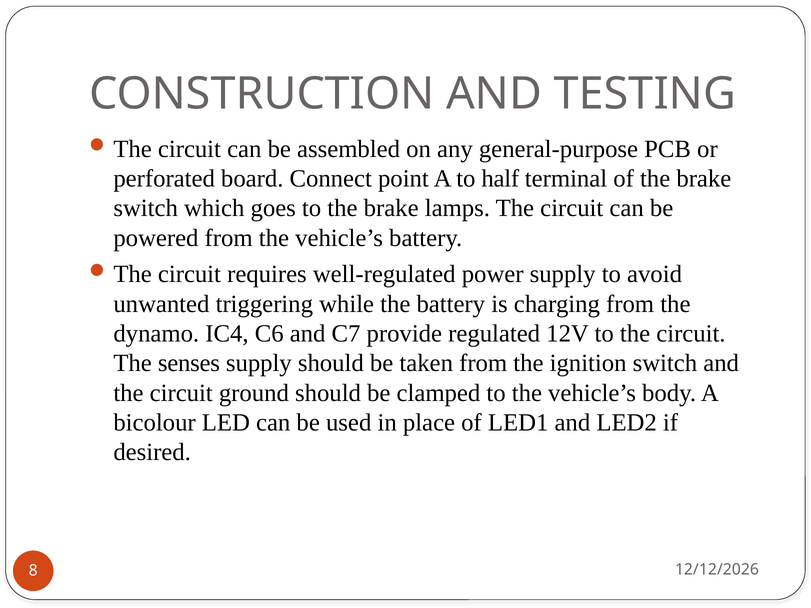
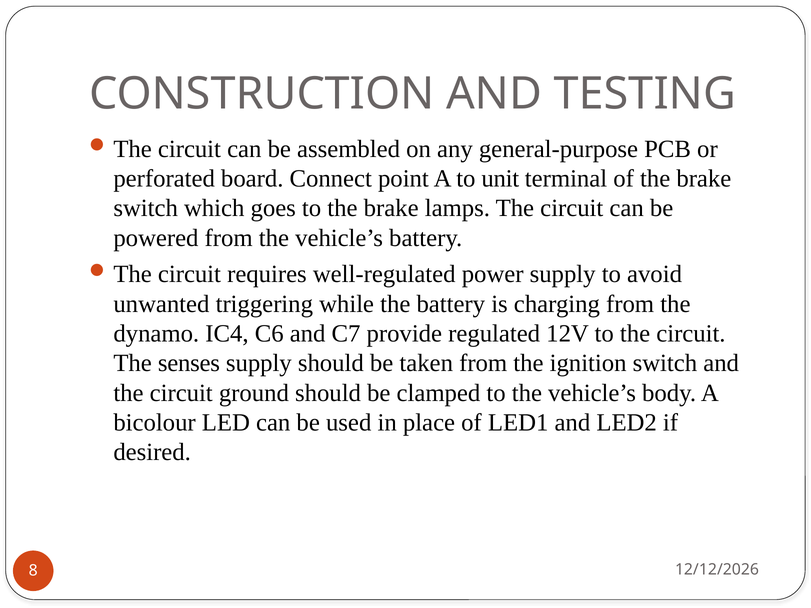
half: half -> unit
